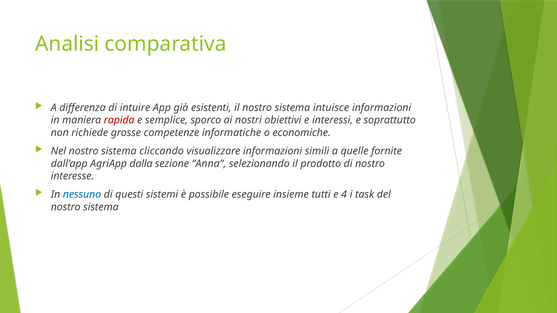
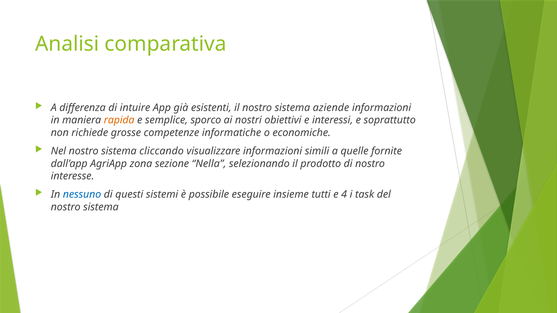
intuisce: intuisce -> aziende
rapida colour: red -> orange
dalla: dalla -> zona
Anna: Anna -> Nella
